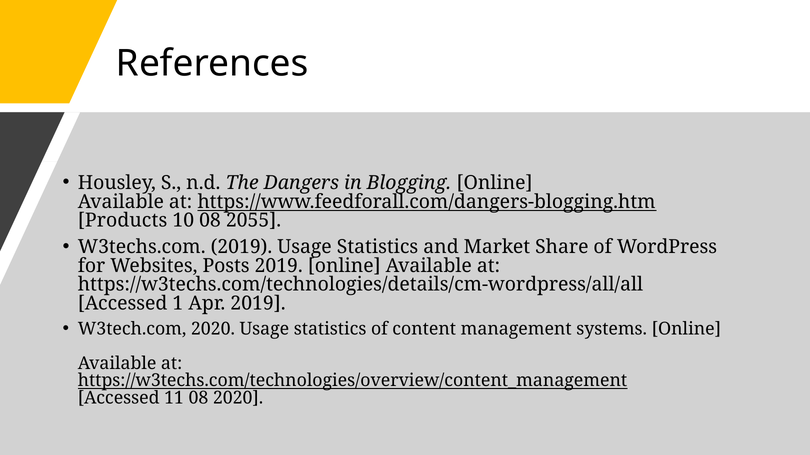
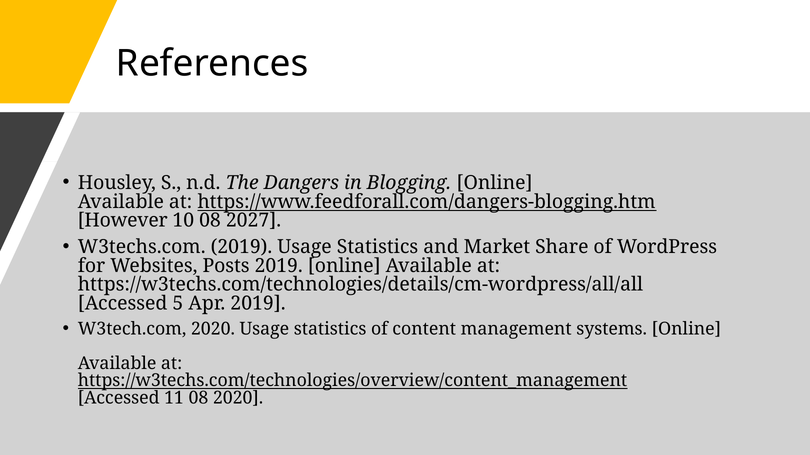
Products: Products -> However
2055: 2055 -> 2027
1: 1 -> 5
